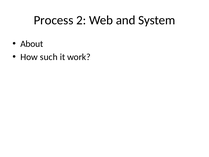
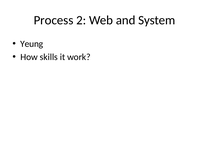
About: About -> Yeung
such: such -> skills
